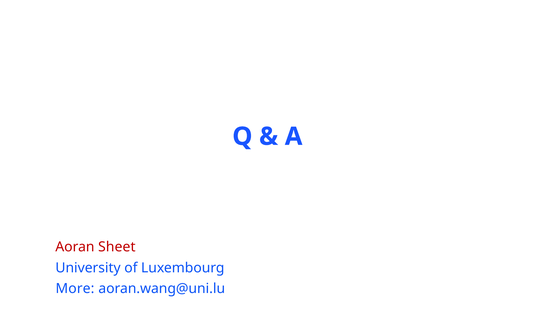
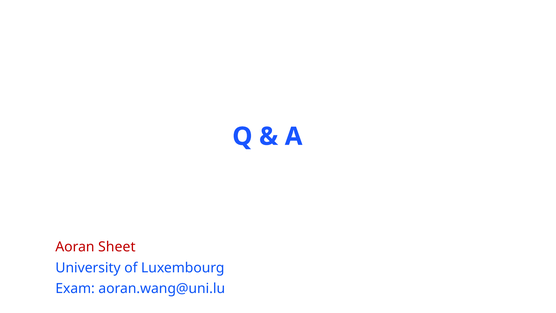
More: More -> Exam
